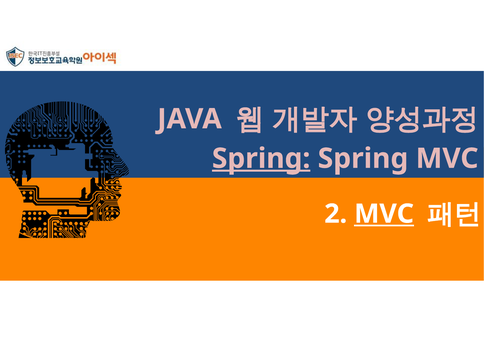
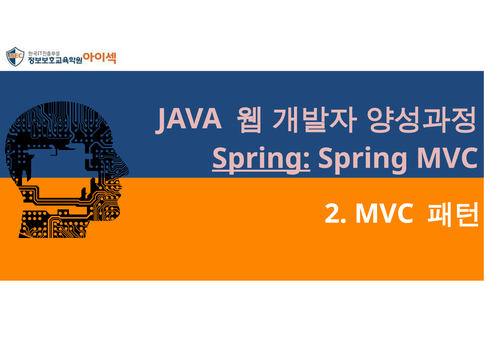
MVC at (384, 214) underline: present -> none
